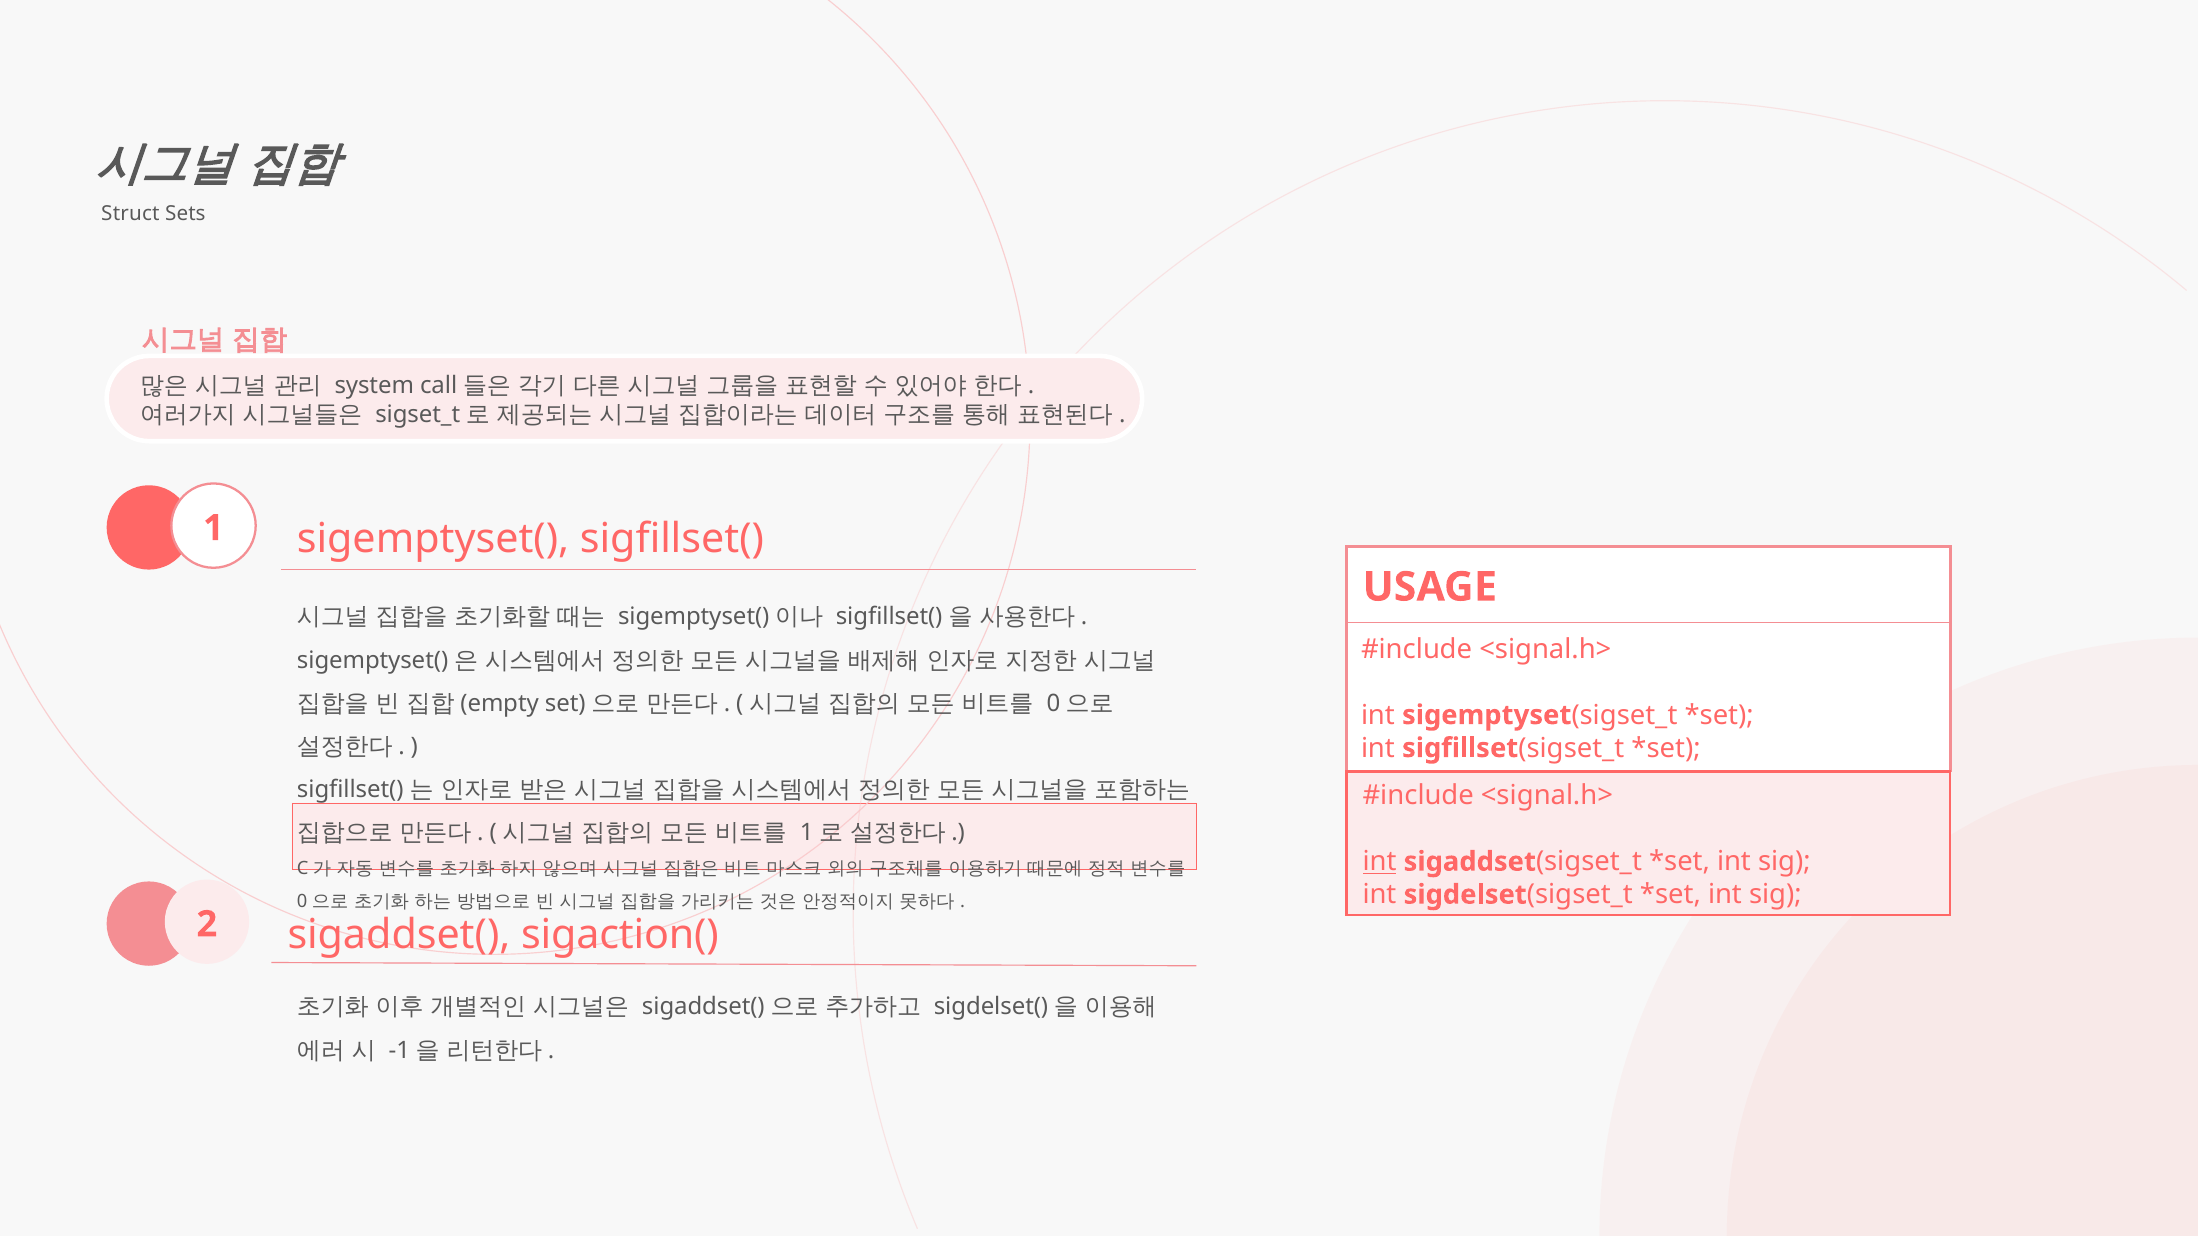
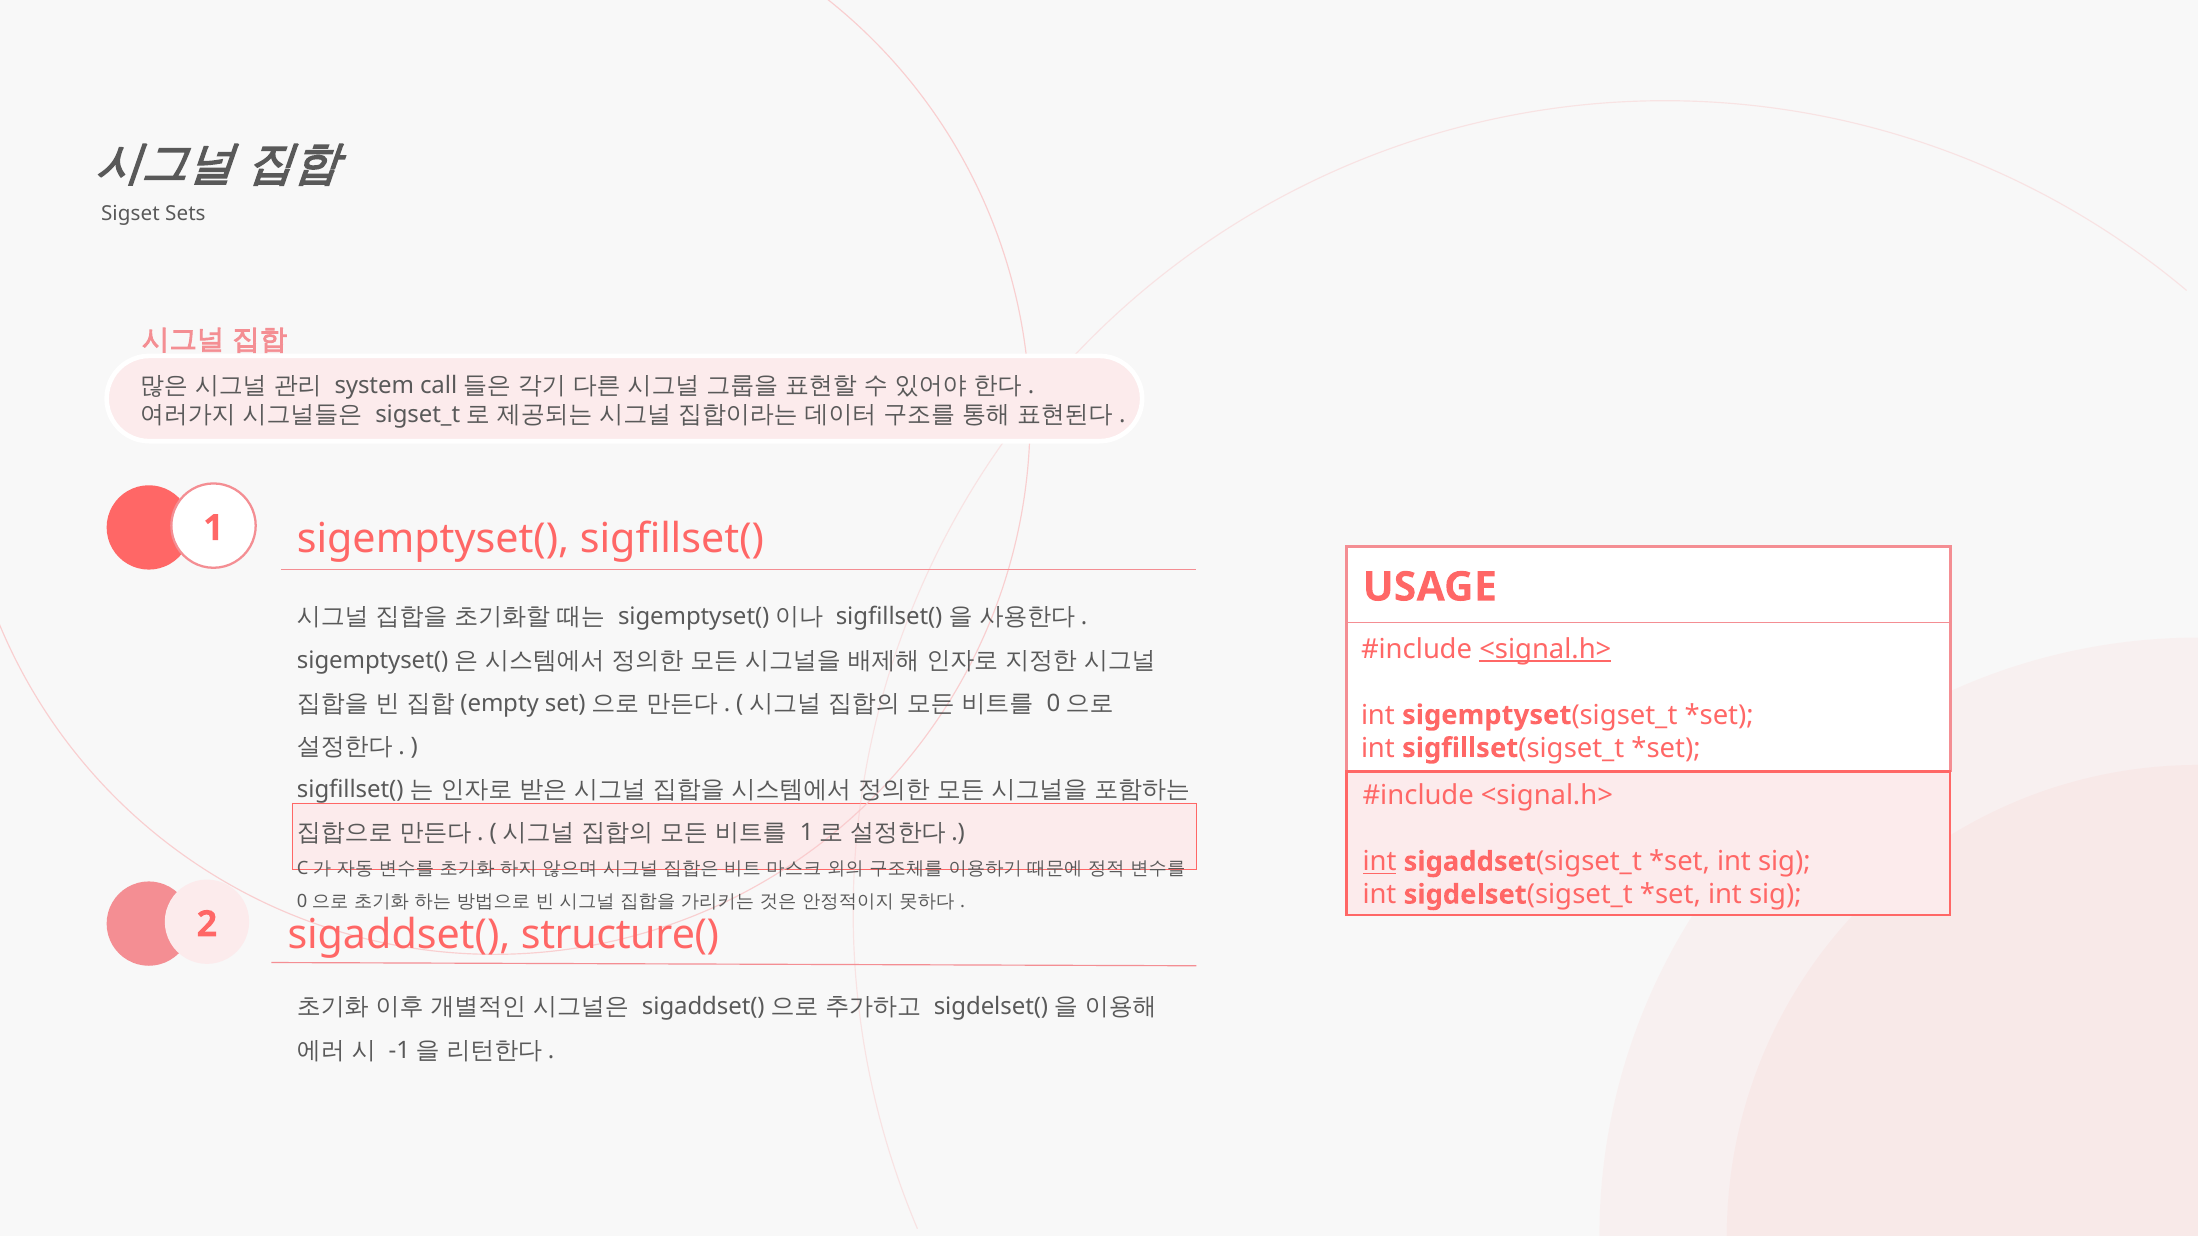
Struct: Struct -> Sigset
<signal.h> at (1545, 649) underline: none -> present
sigaction(: sigaction( -> structure(
